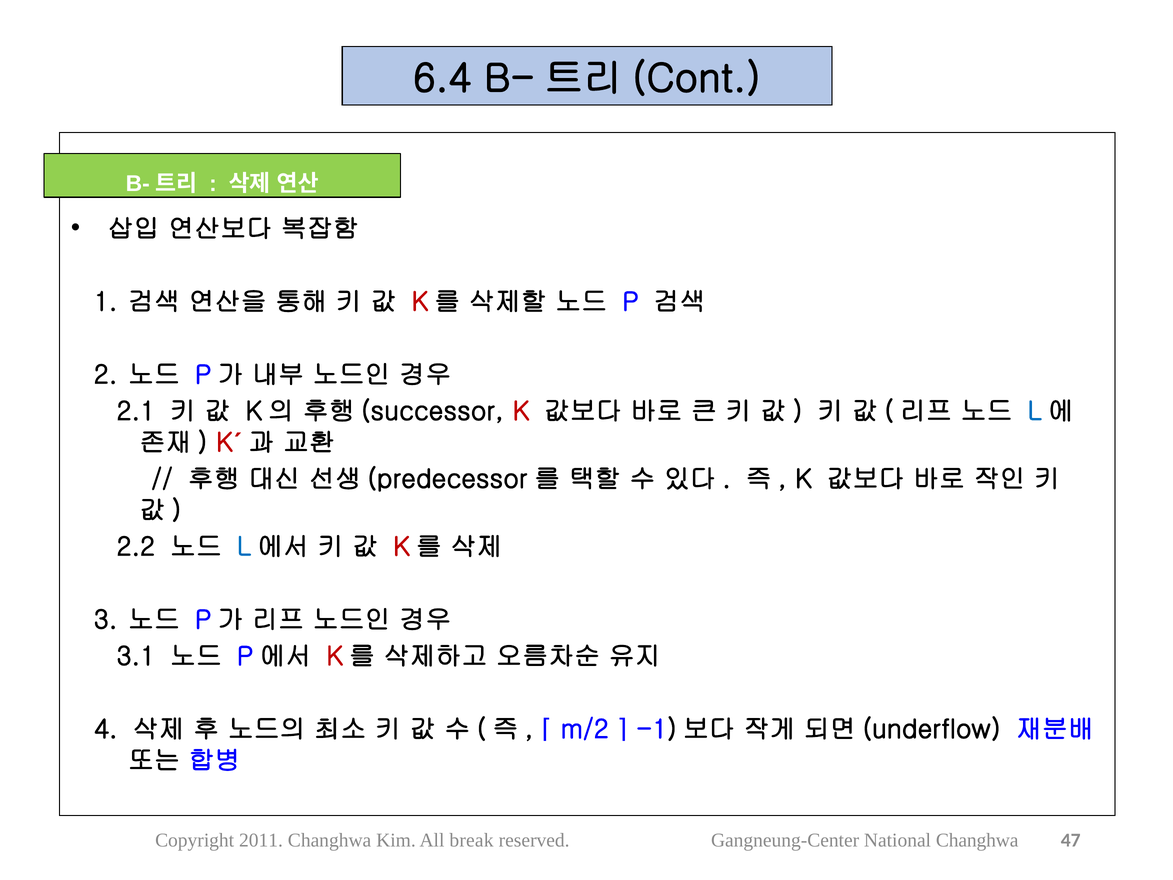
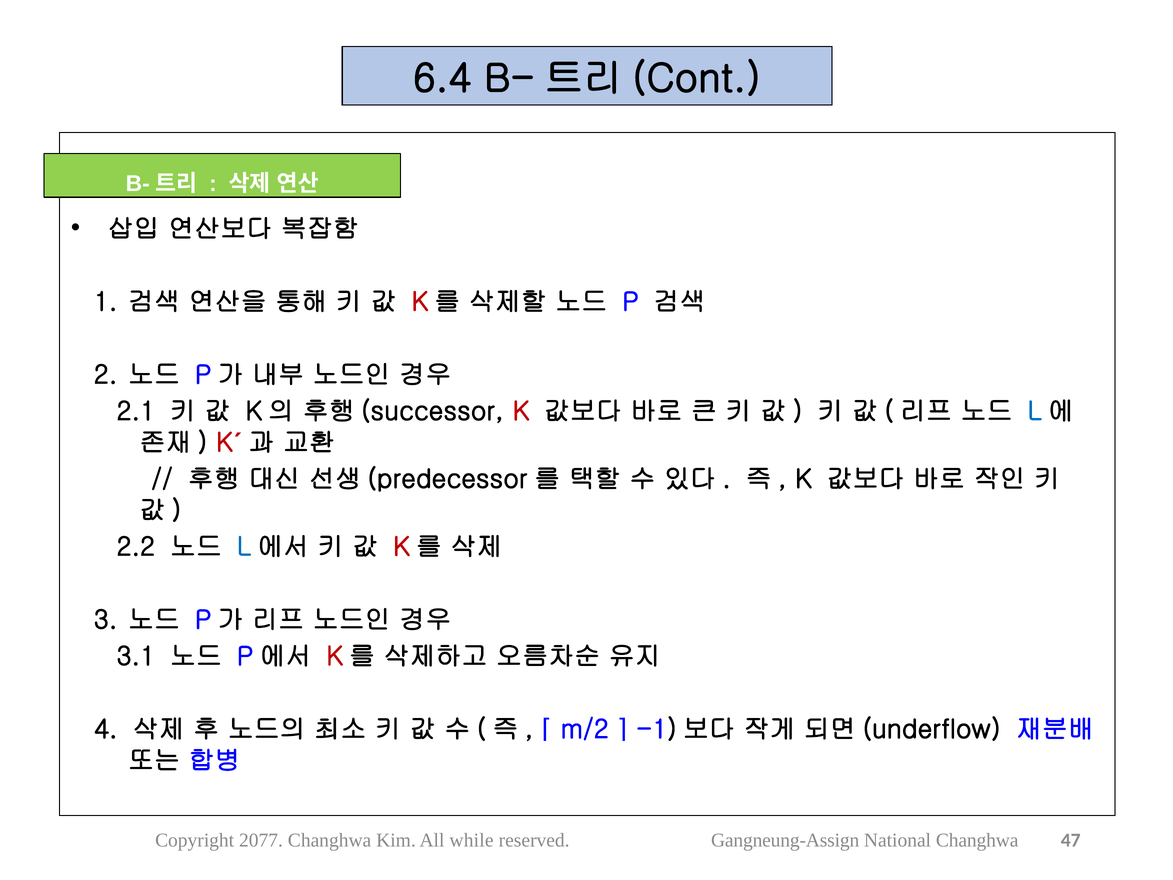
2011: 2011 -> 2077
break: break -> while
Gangneung-Center: Gangneung-Center -> Gangneung-Assign
